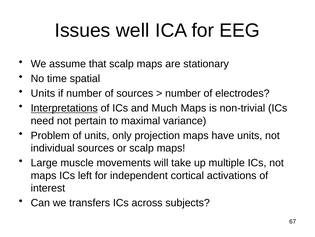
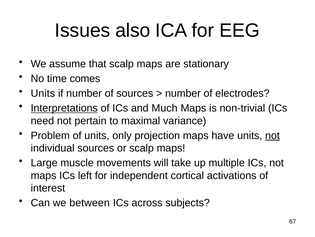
well: well -> also
spatial: spatial -> comes
not at (272, 135) underline: none -> present
transfers: transfers -> between
